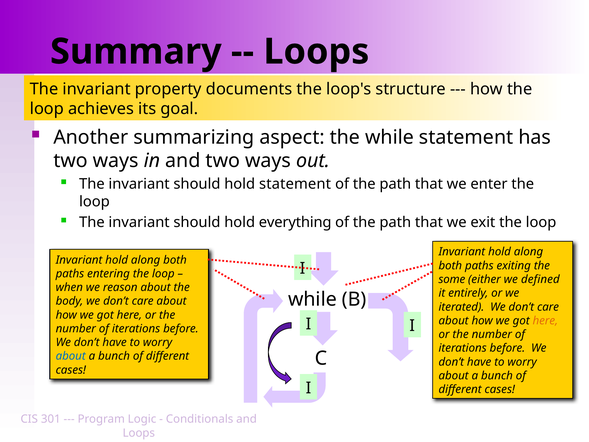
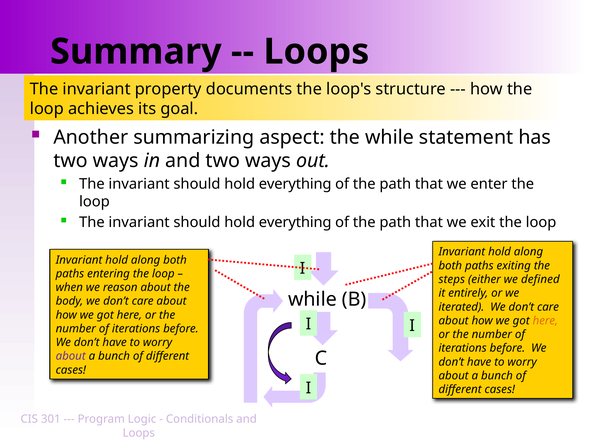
statement at (295, 184): statement -> everything
some: some -> steps
about at (71, 356) colour: blue -> purple
